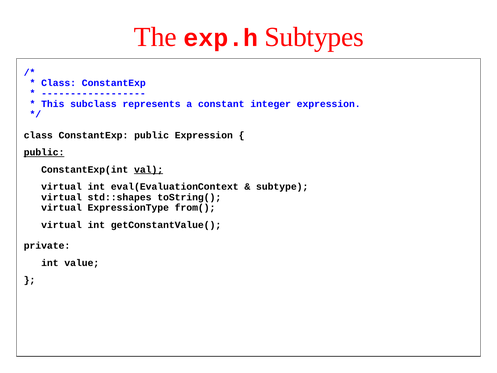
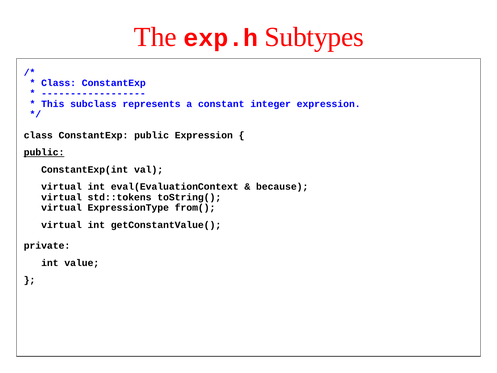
val underline: present -> none
subtype: subtype -> because
std::shapes: std::shapes -> std::tokens
